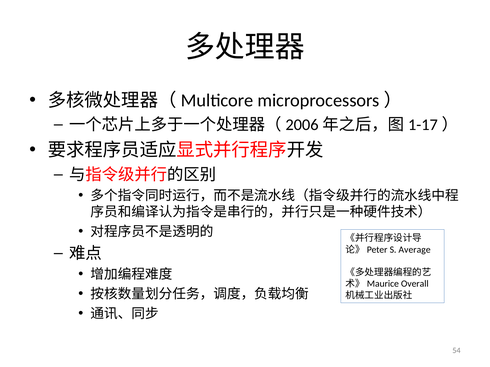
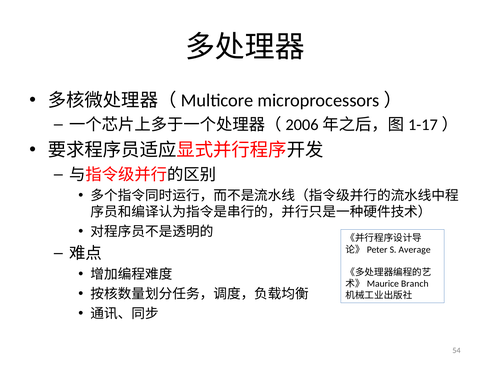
Overall: Overall -> Branch
